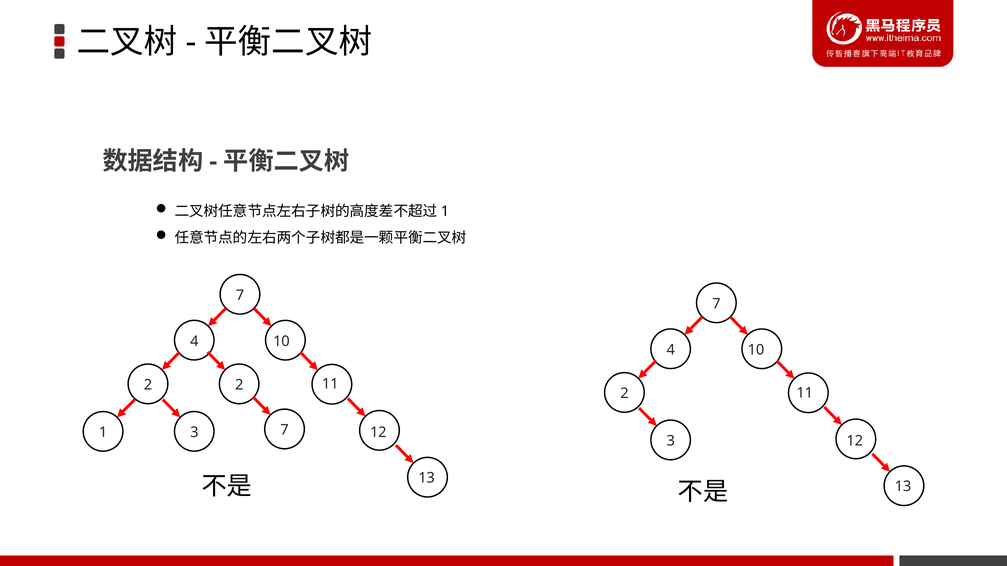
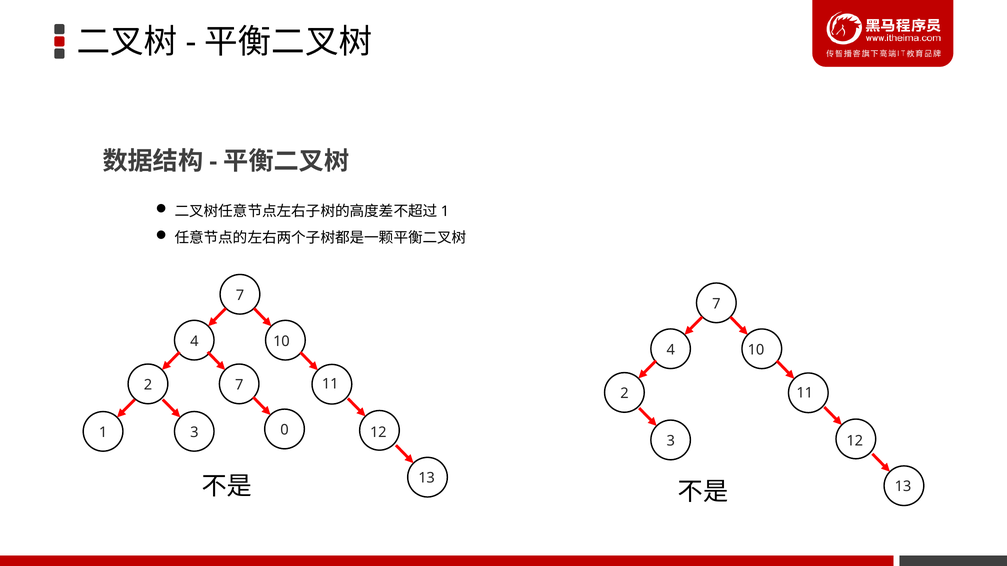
2 2: 2 -> 7
3 7: 7 -> 0
